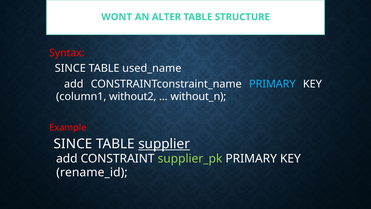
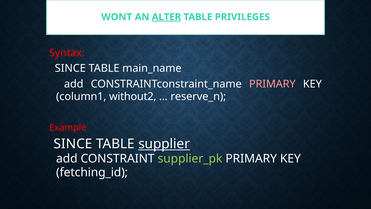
ALTER underline: none -> present
STRUCTURE: STRUCTURE -> PRIVILEGES
used_name: used_name -> main_name
PRIMARY at (272, 84) colour: light blue -> pink
without_n: without_n -> reserve_n
rename_id: rename_id -> fetching_id
